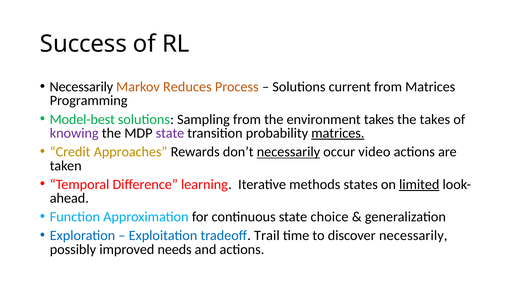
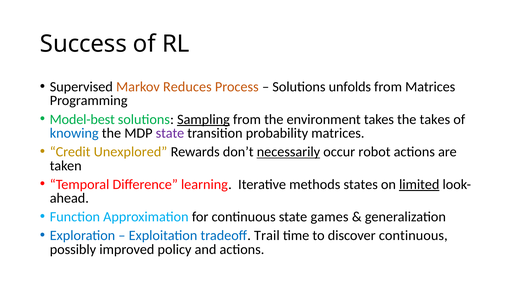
Necessarily at (81, 87): Necessarily -> Supervised
current: current -> unfolds
Sampling underline: none -> present
knowing colour: purple -> blue
matrices at (338, 133) underline: present -> none
Approaches: Approaches -> Unexplored
video: video -> robot
choice: choice -> games
discover necessarily: necessarily -> continuous
needs: needs -> policy
